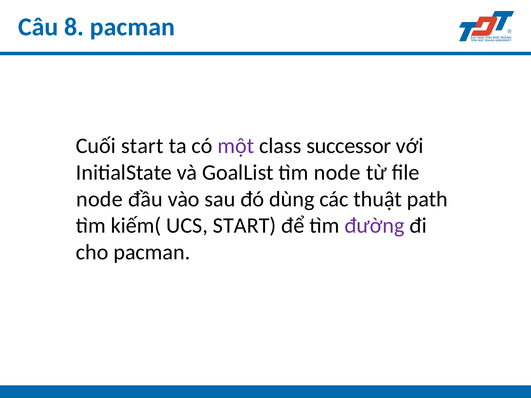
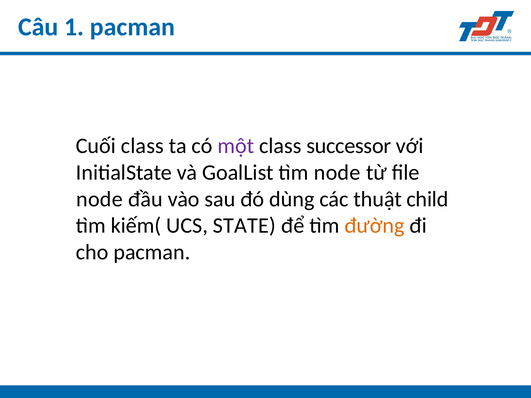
8: 8 -> 1
Cuối start: start -> class
path: path -> child
UCS START: START -> STATE
đường colour: purple -> orange
